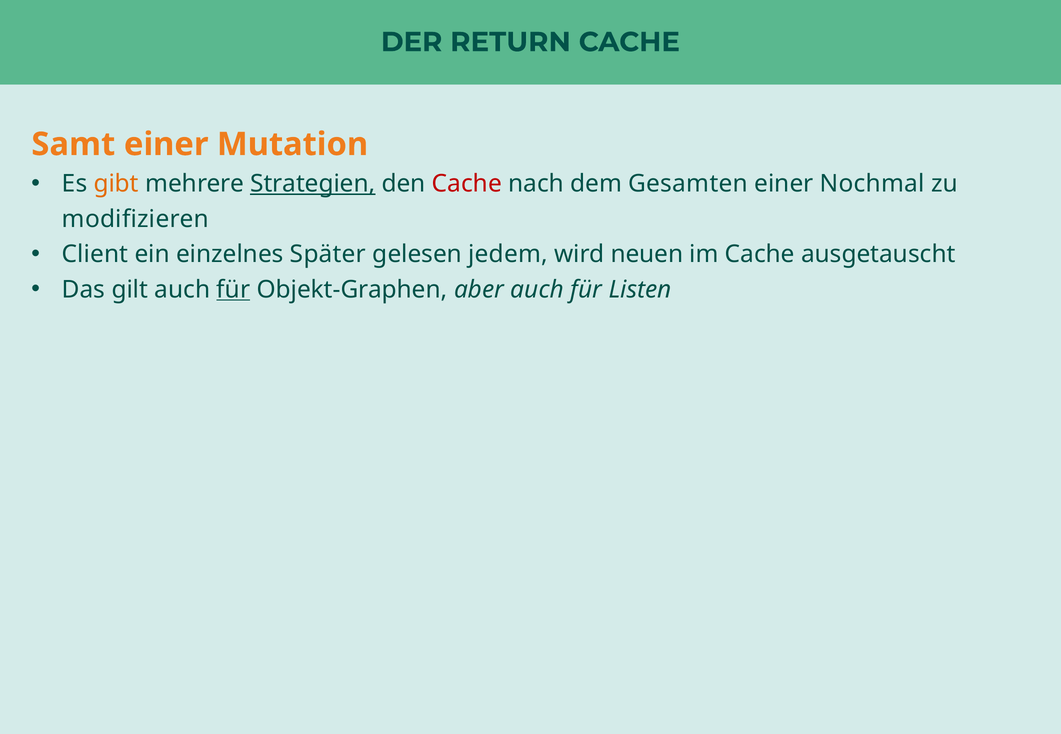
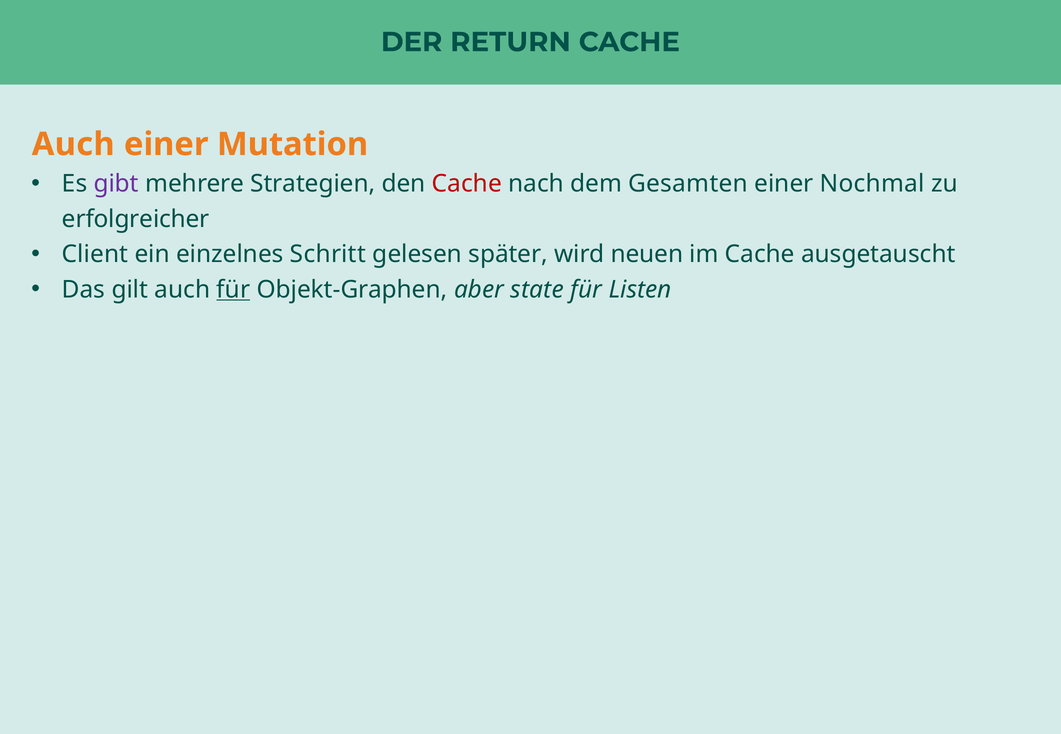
Samt at (73, 144): Samt -> Auch
gibt colour: orange -> purple
Strategien underline: present -> none
modifizieren: modifizieren -> erfolgreicher
Später: Später -> Schritt
jedem: jedem -> später
aber auch: auch -> state
